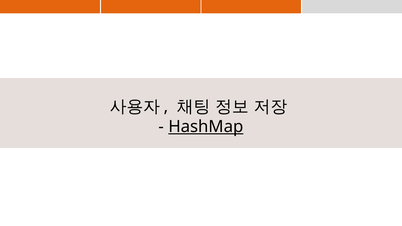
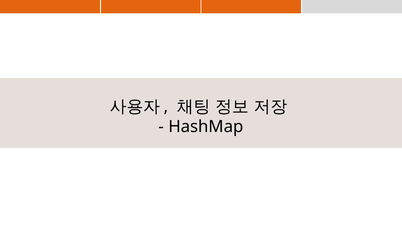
HashMap underline: present -> none
